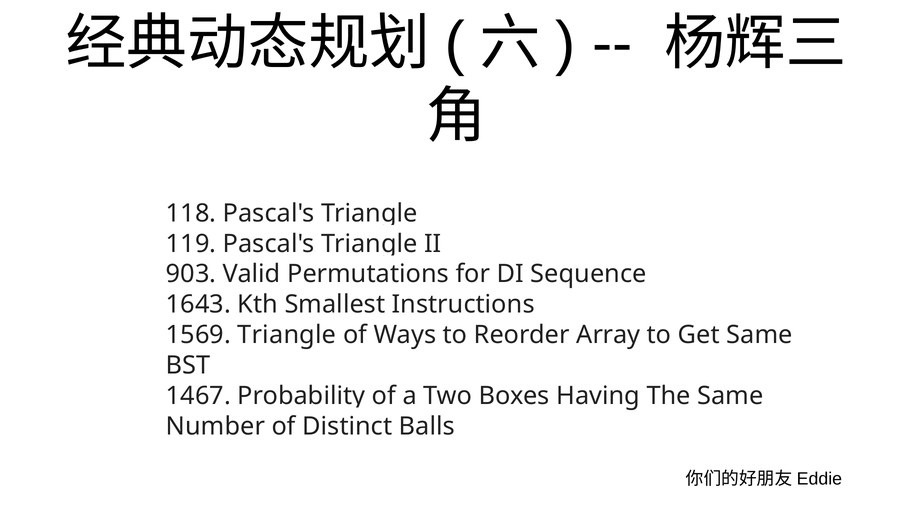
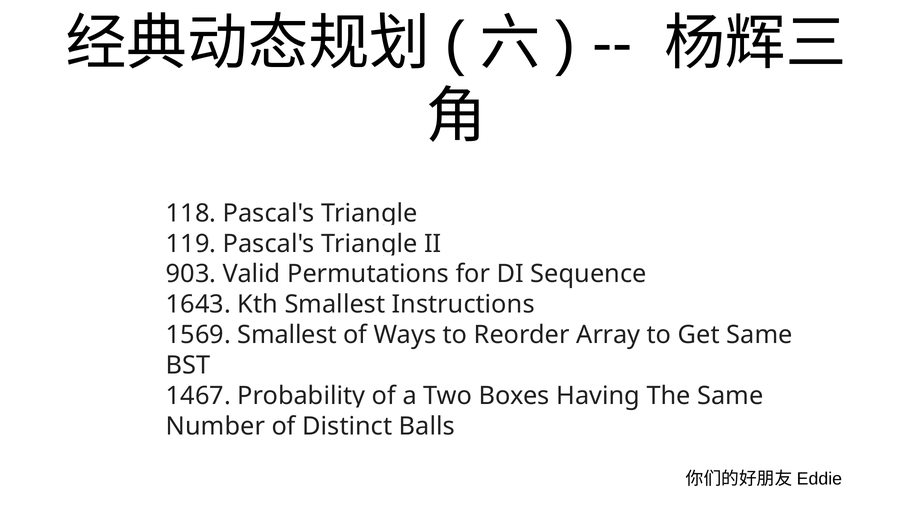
Triangle at (287, 335): Triangle -> Smallest
